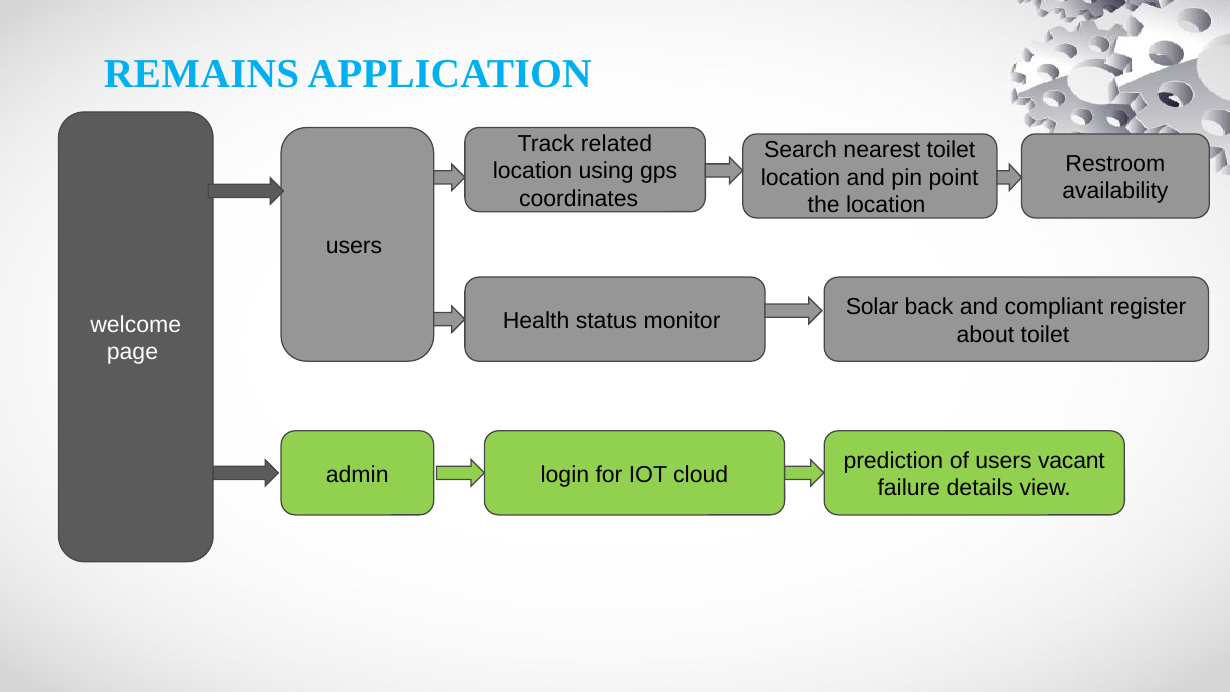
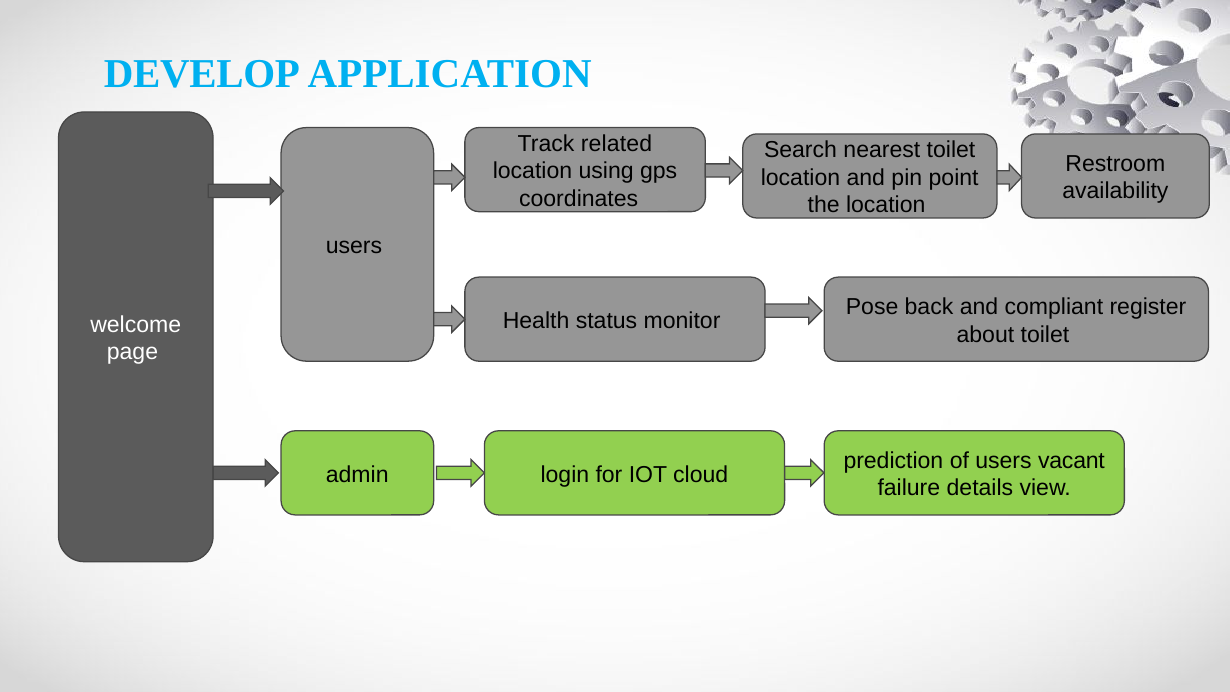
REMAINS: REMAINS -> DEVELOP
Solar: Solar -> Pose
